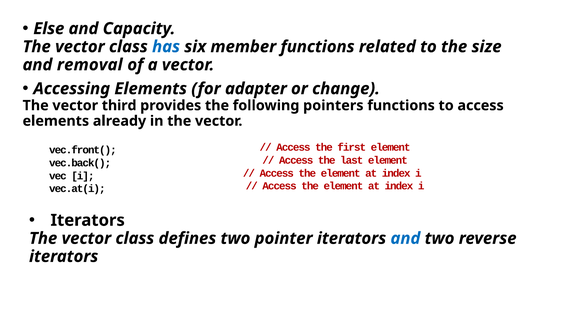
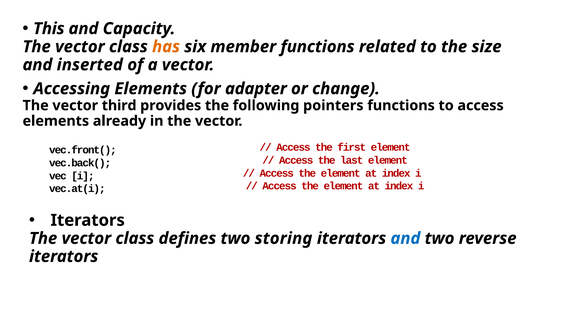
Else: Else -> This
has colour: blue -> orange
removal: removal -> inserted
pointer: pointer -> storing
